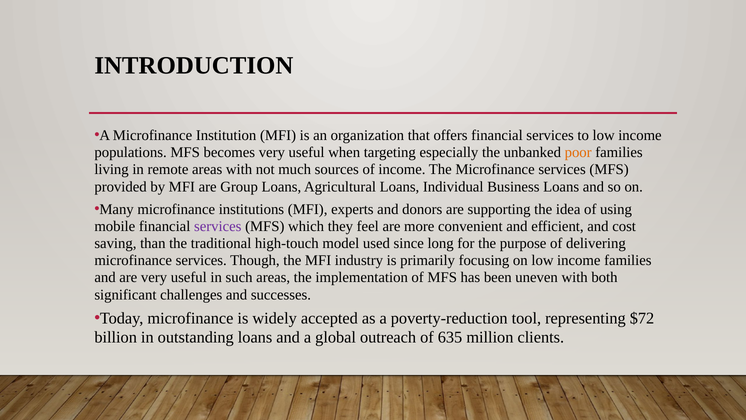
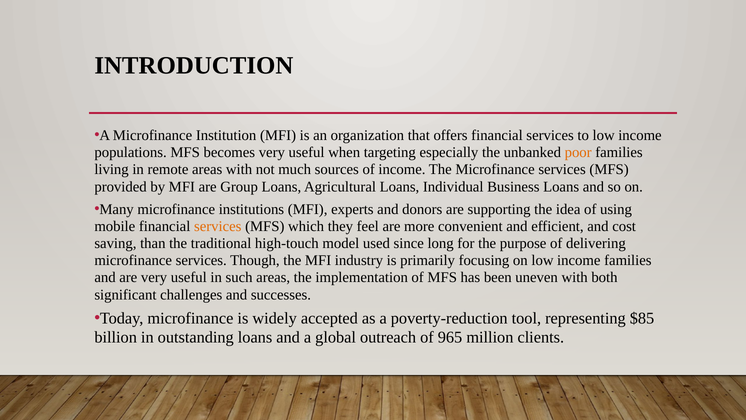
services at (218, 226) colour: purple -> orange
$72: $72 -> $85
635: 635 -> 965
